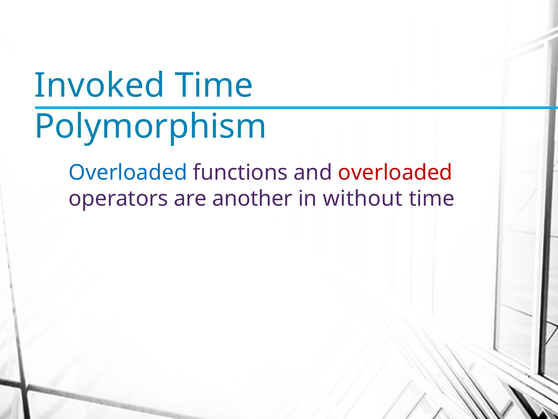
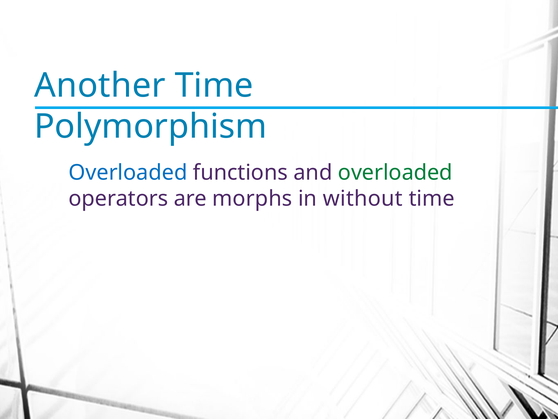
Invoked: Invoked -> Another
overloaded at (395, 172) colour: red -> green
another: another -> morphs
